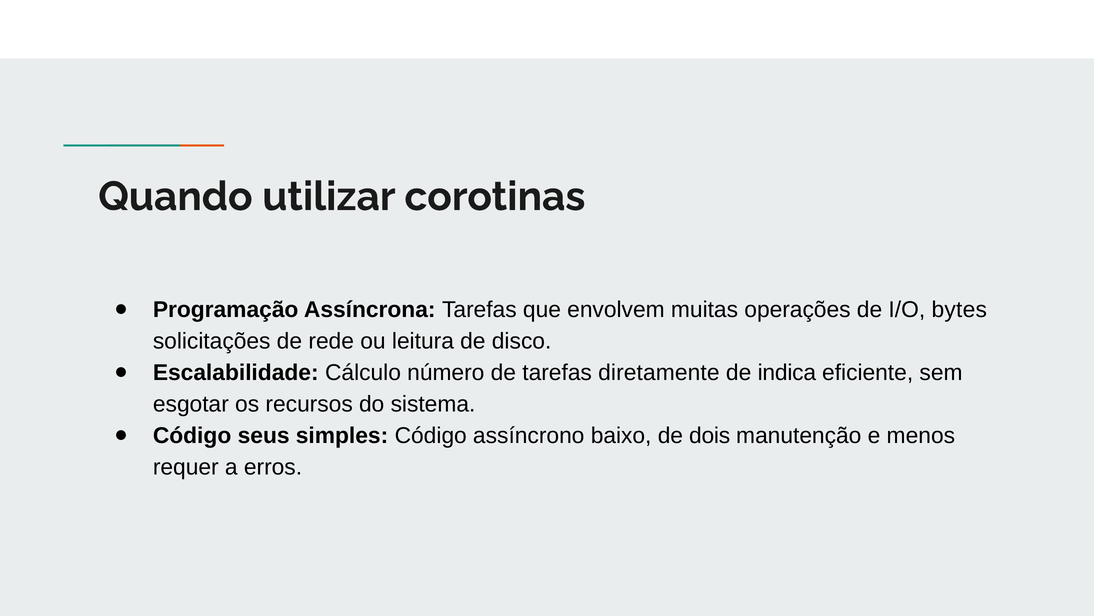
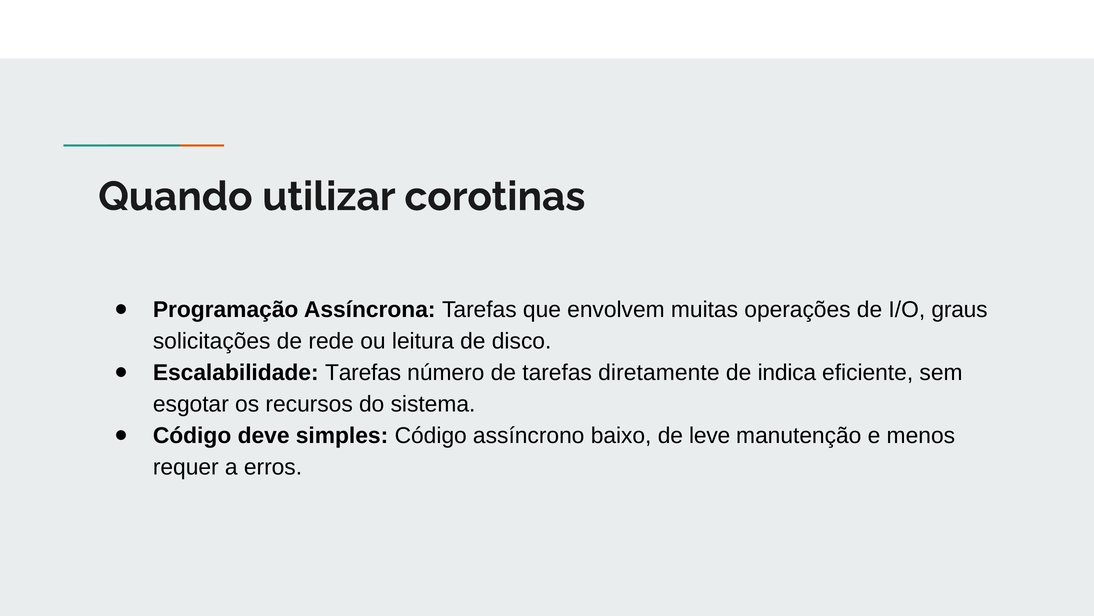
bytes: bytes -> graus
Escalabilidade Cálculo: Cálculo -> Tarefas
seus: seus -> deve
dois: dois -> leve
